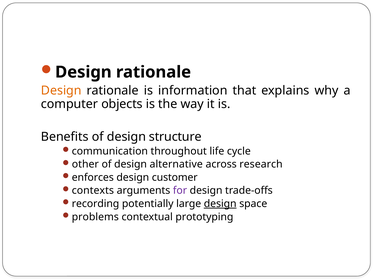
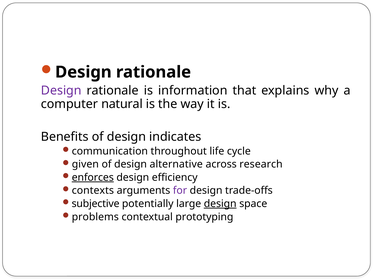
Design at (61, 90) colour: orange -> purple
objects: objects -> natural
structure: structure -> indicates
other: other -> given
enforces underline: none -> present
customer: customer -> efficiency
recording: recording -> subjective
